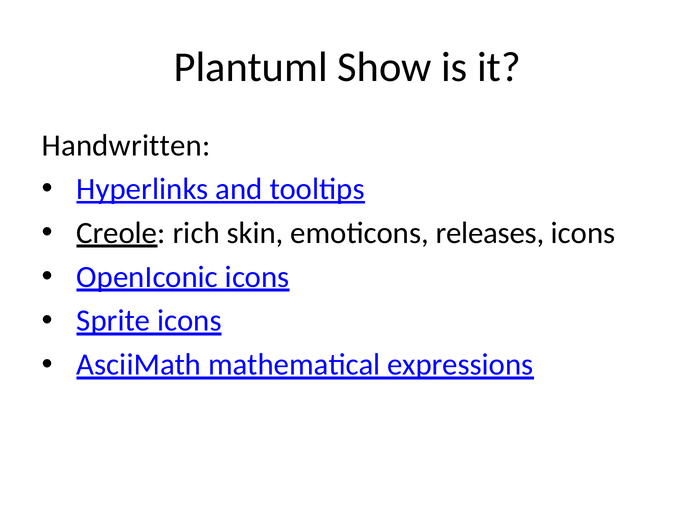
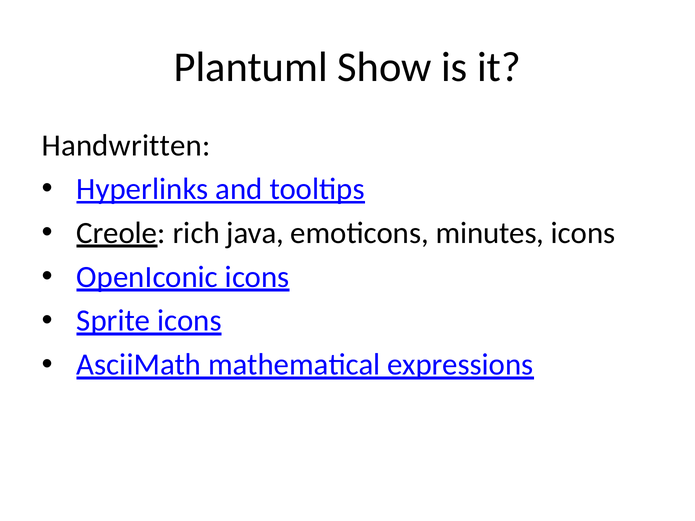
skin: skin -> java
releases: releases -> minutes
